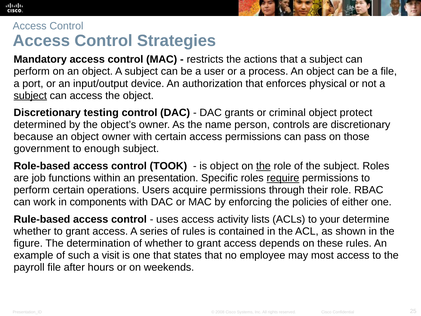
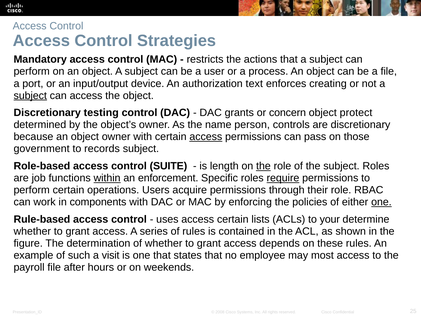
authorization that: that -> text
physical: physical -> creating
criminal: criminal -> concern
access at (206, 137) underline: none -> present
enough: enough -> records
TOOK: TOOK -> SUITE
is object: object -> length
within underline: none -> present
presentation: presentation -> enforcement
one at (381, 202) underline: none -> present
access activity: activity -> certain
